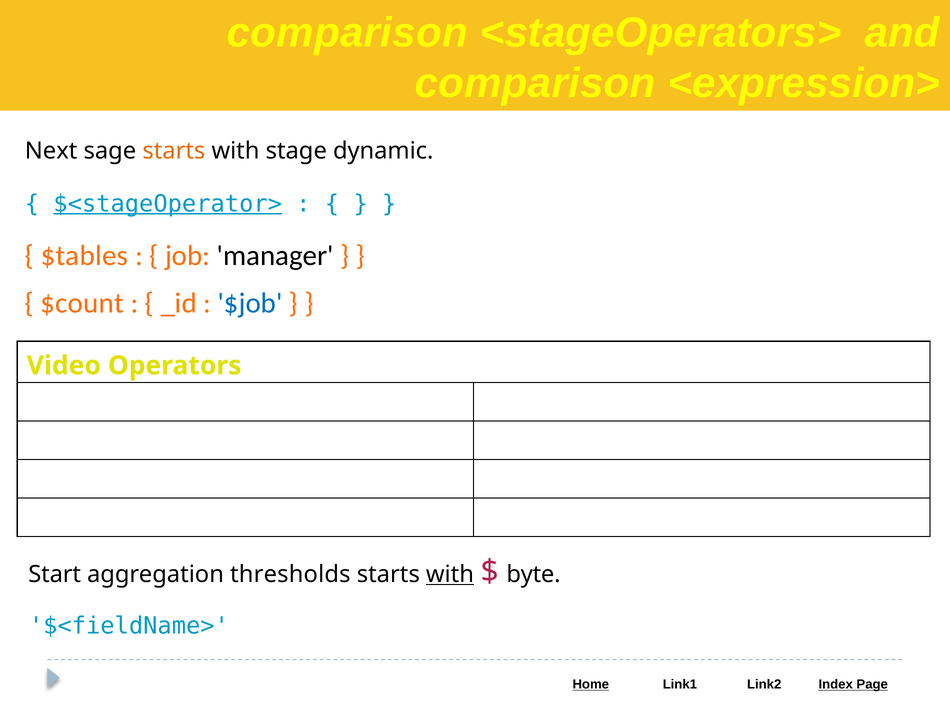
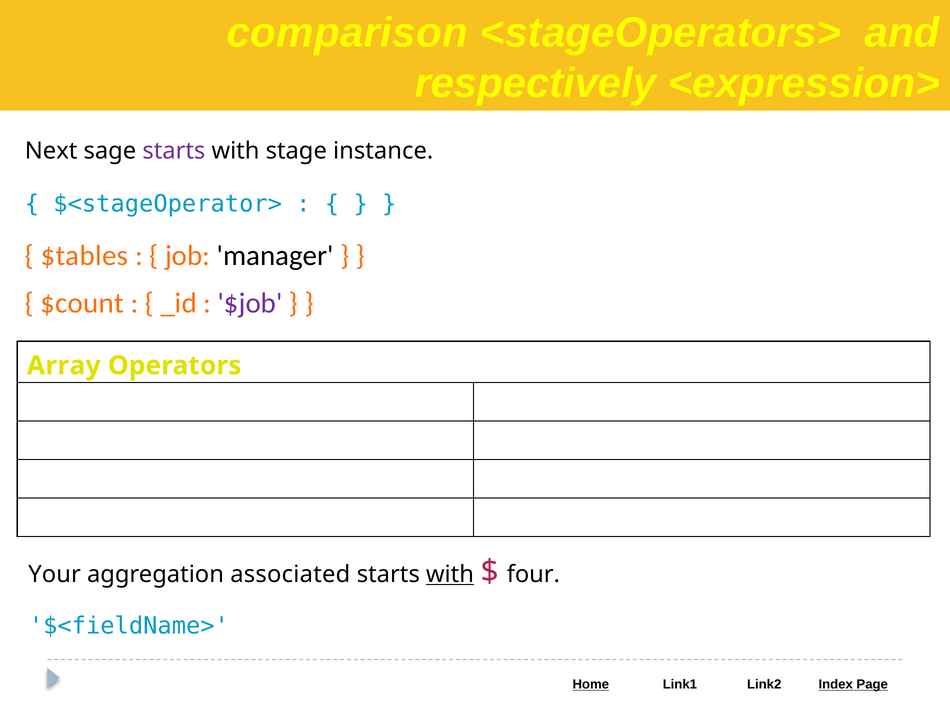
comparison at (535, 84): comparison -> respectively
starts at (174, 151) colour: orange -> purple
dynamic: dynamic -> instance
$<stageOperator> underline: present -> none
$job colour: blue -> purple
Video: Video -> Array
Start: Start -> Your
thresholds: thresholds -> associated
byte: byte -> four
